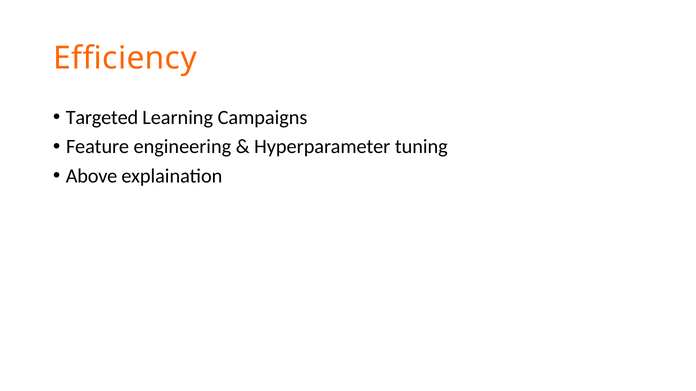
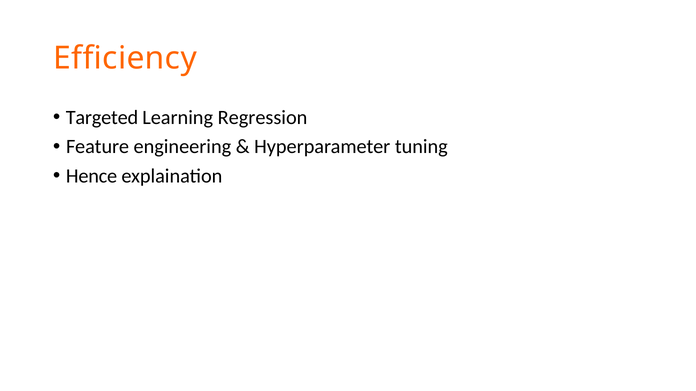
Campaigns: Campaigns -> Regression
Above: Above -> Hence
